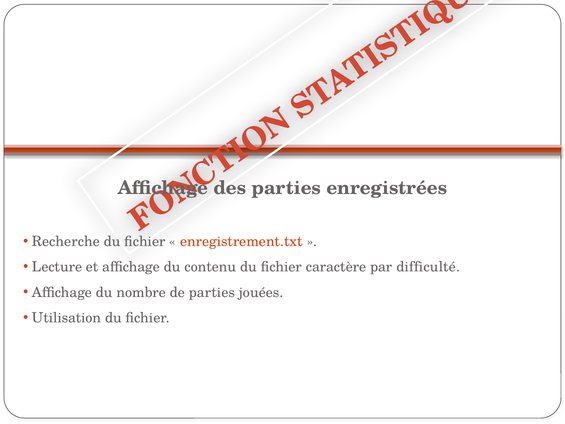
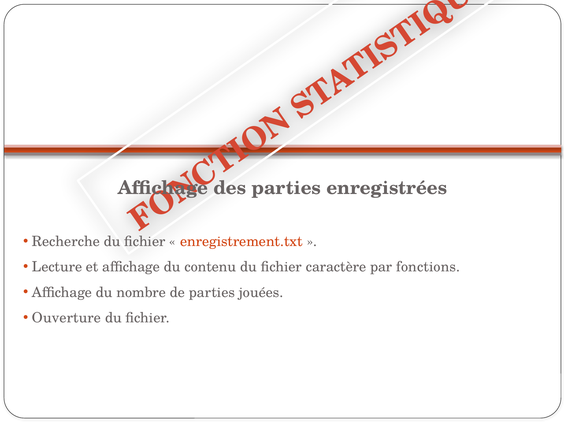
difficulté: difficulté -> fonctions
Utilisation: Utilisation -> Ouverture
